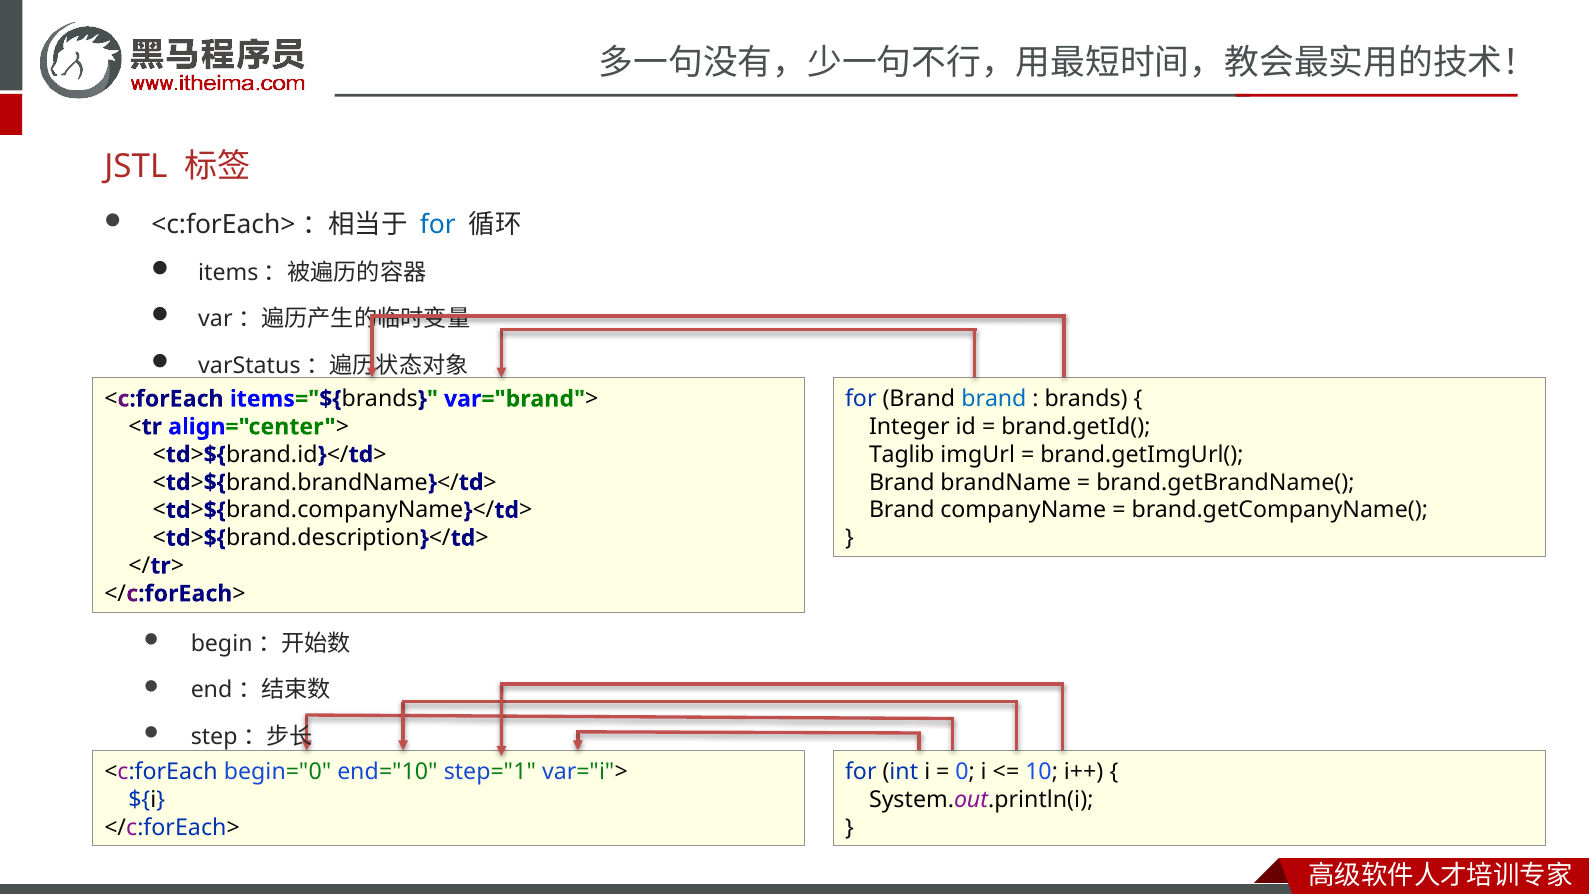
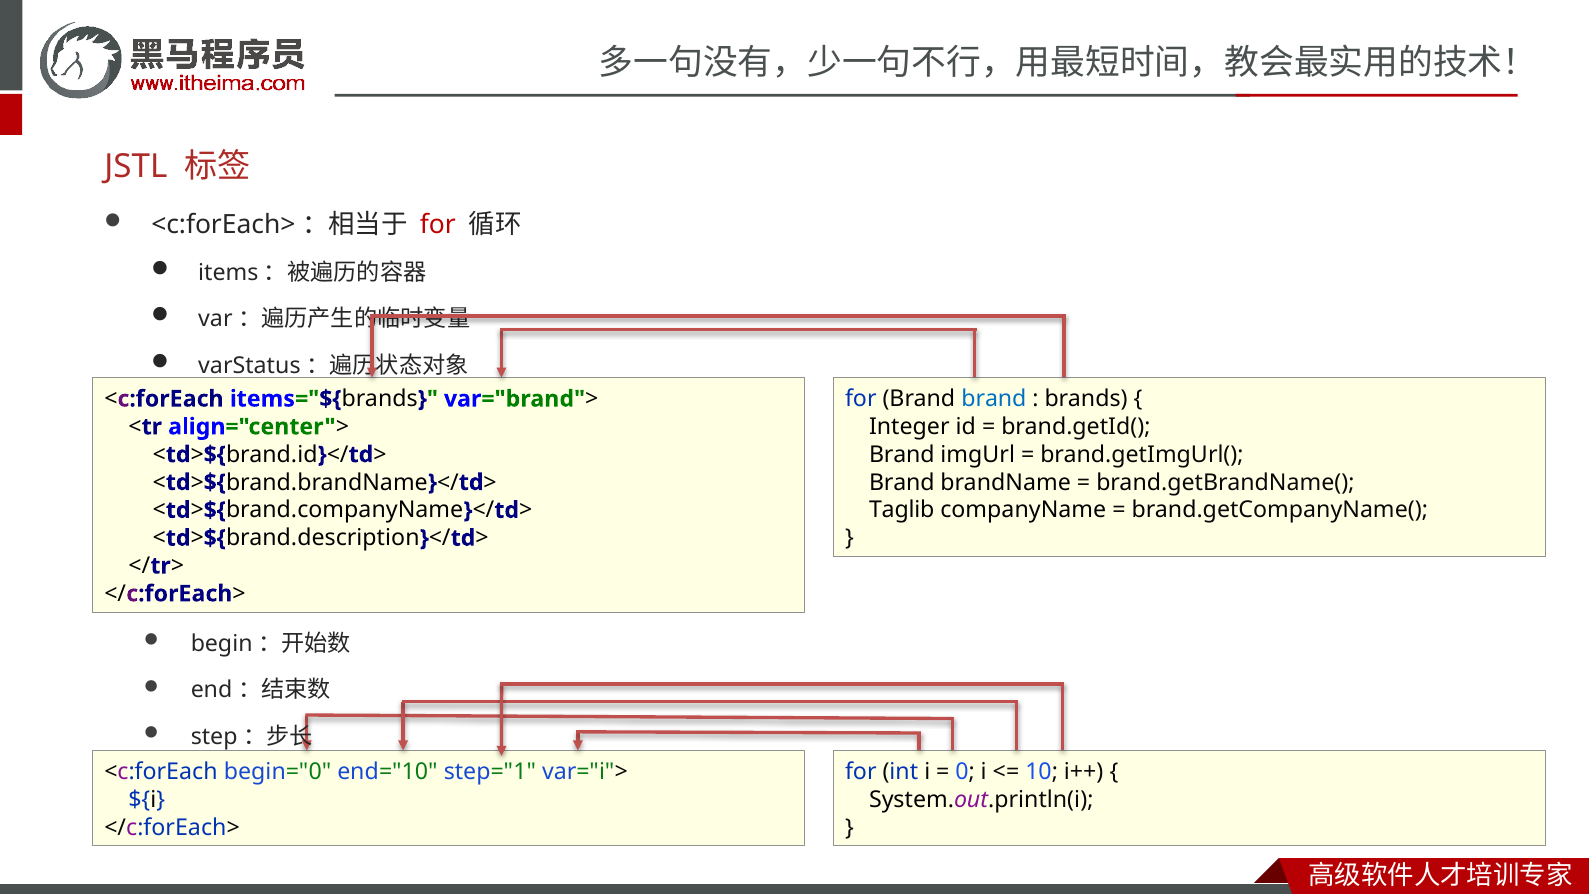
for at (438, 225) colour: blue -> red
Taglib at (902, 454): Taglib -> Brand
Brand at (902, 510): Brand -> Taglib
